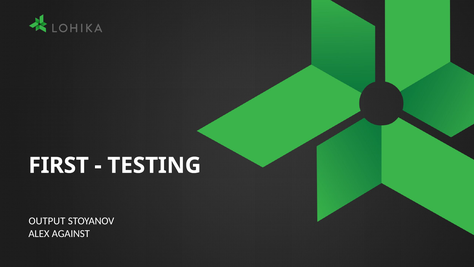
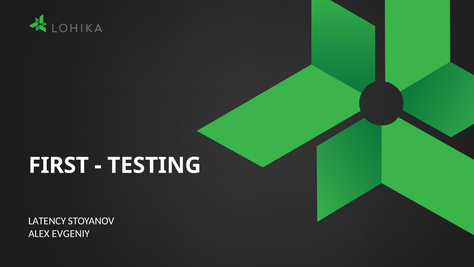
OUTPUT: OUTPUT -> LATENCY
AGAINST: AGAINST -> EVGENIY
